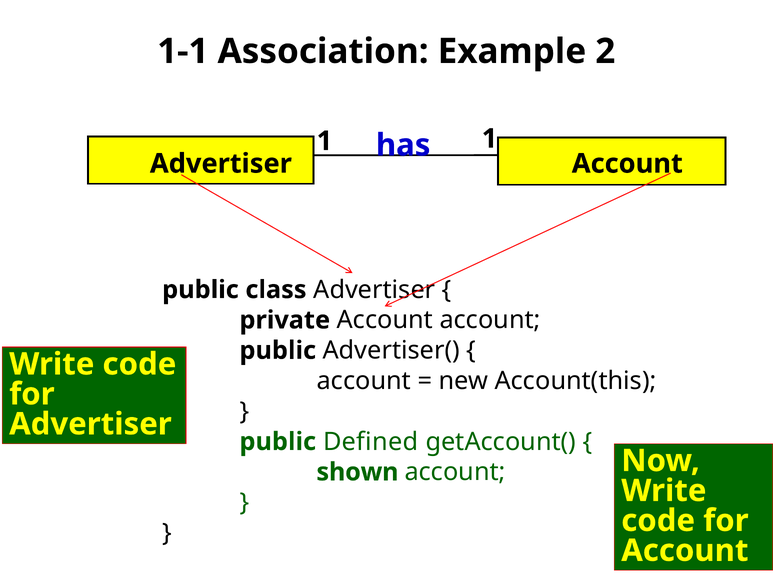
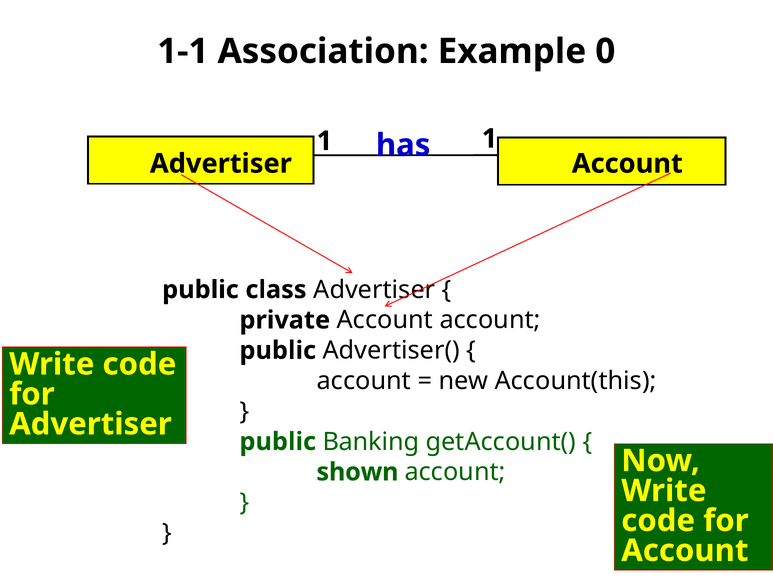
2: 2 -> 0
Defined: Defined -> Banking
